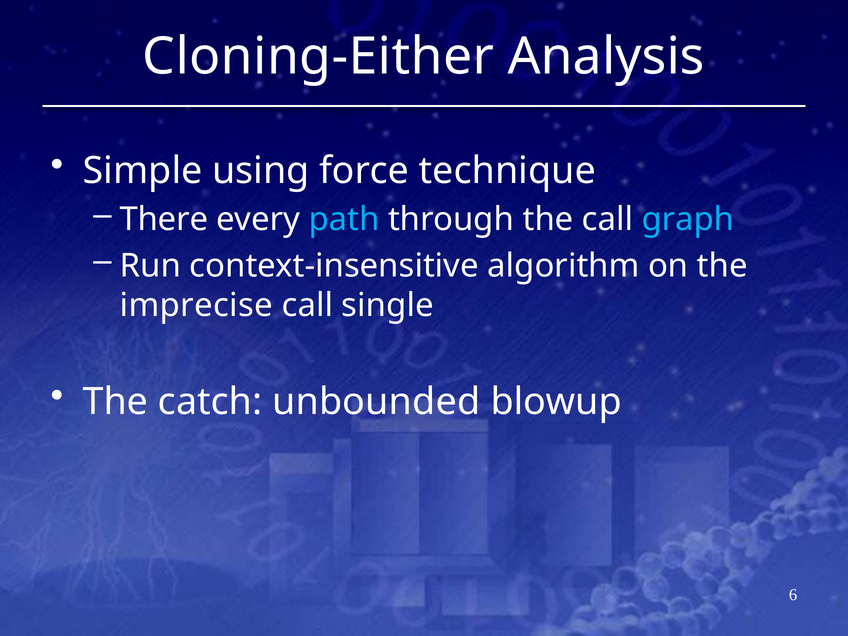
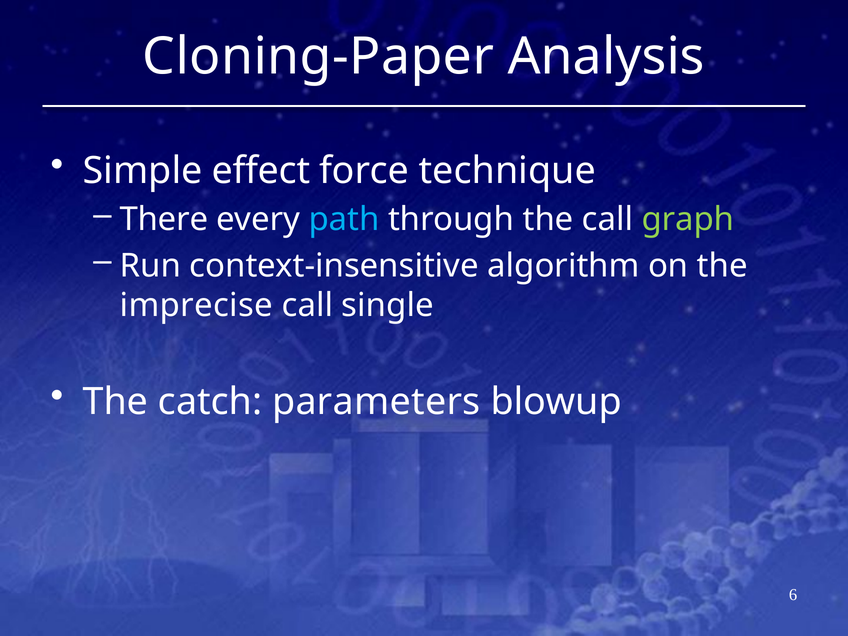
Cloning-Either: Cloning-Either -> Cloning-Paper
using: using -> effect
graph colour: light blue -> light green
unbounded: unbounded -> parameters
